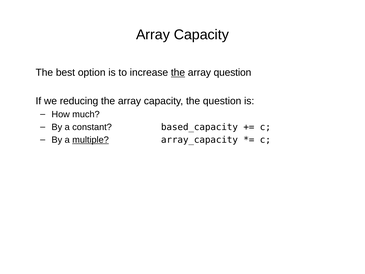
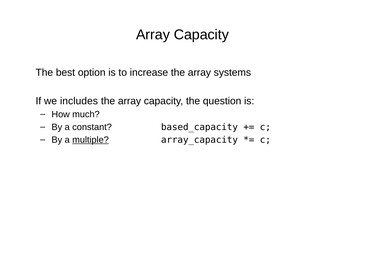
the at (178, 72) underline: present -> none
array question: question -> systems
reducing: reducing -> includes
